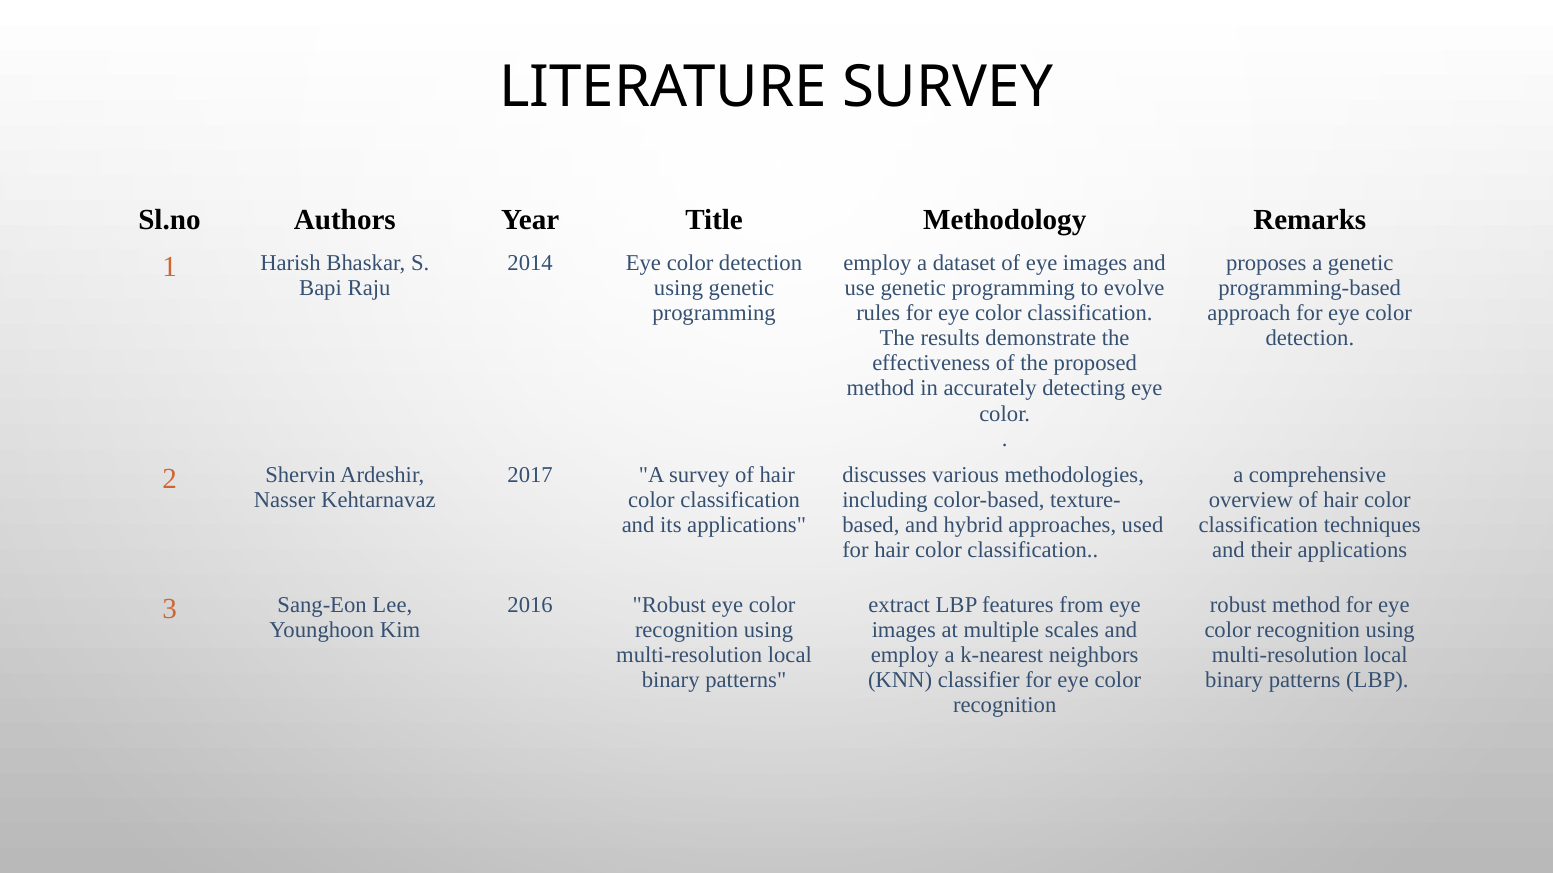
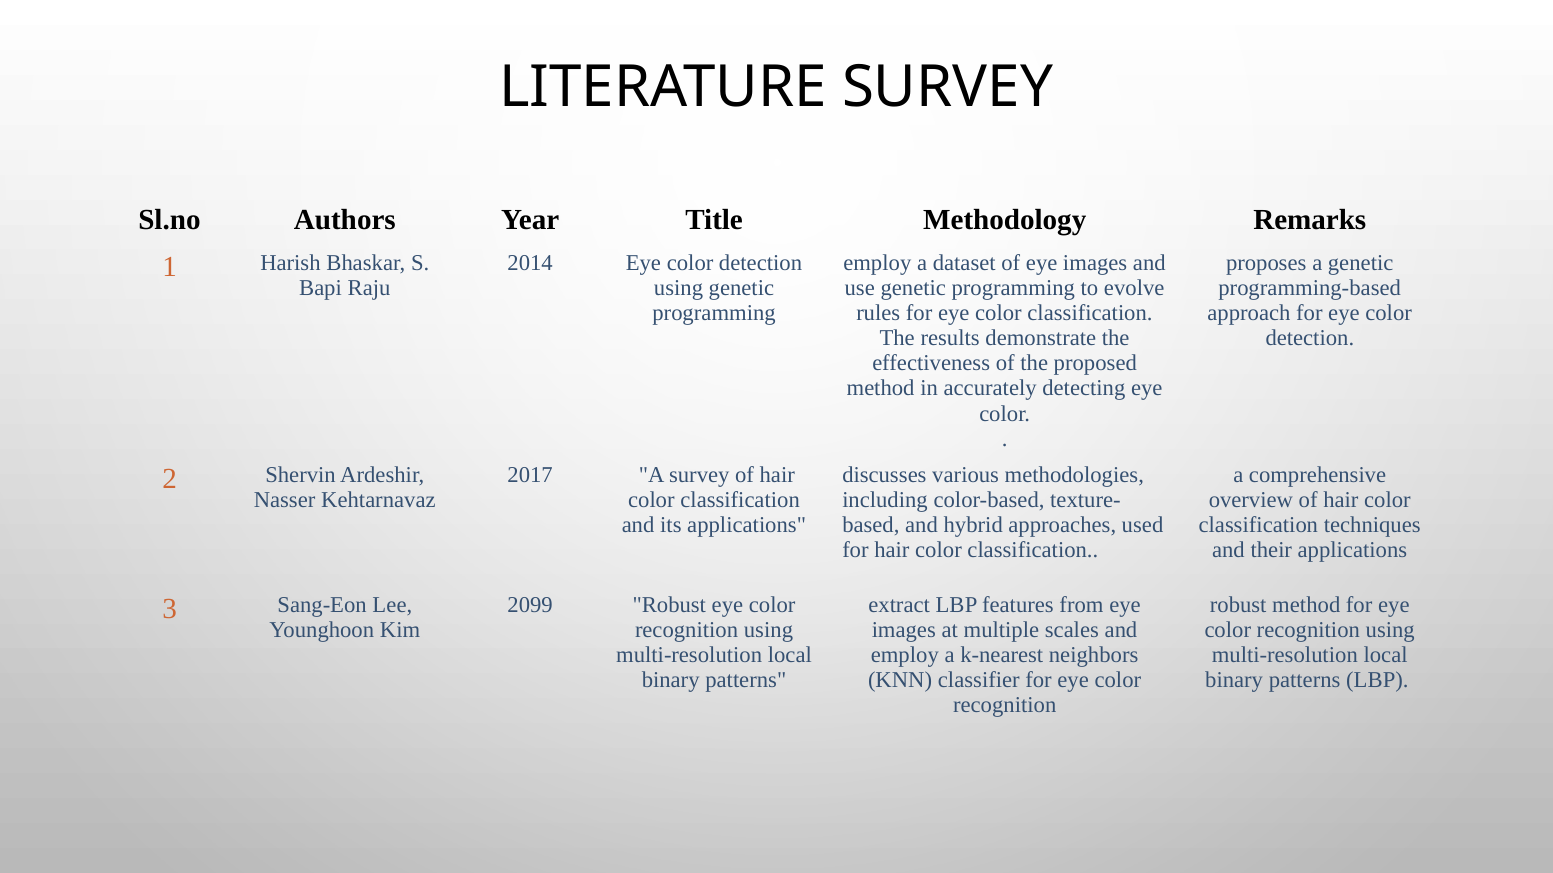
2016: 2016 -> 2099
